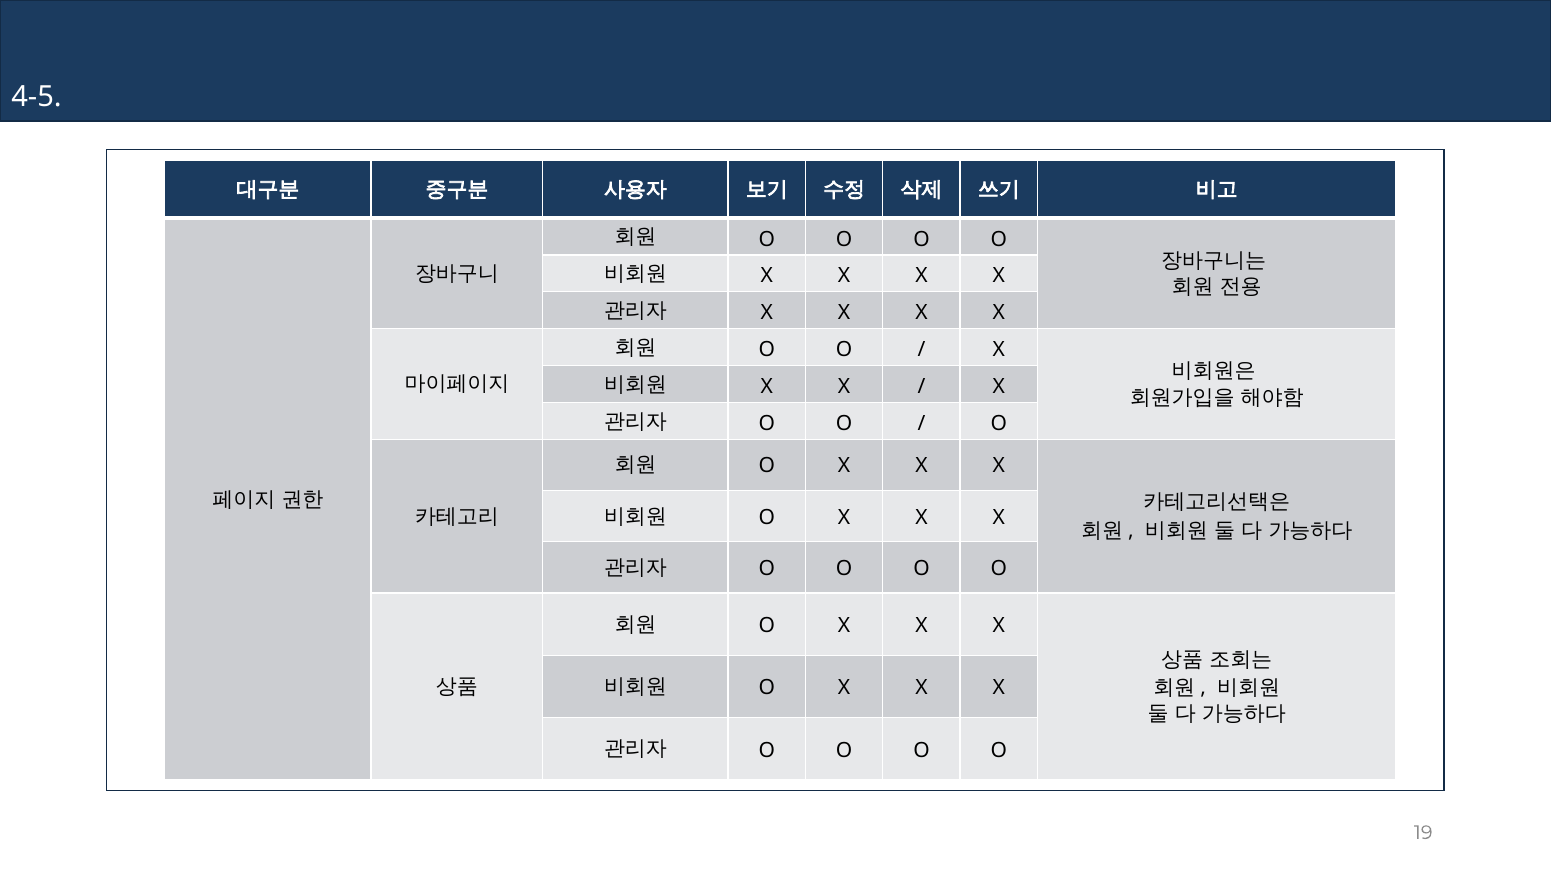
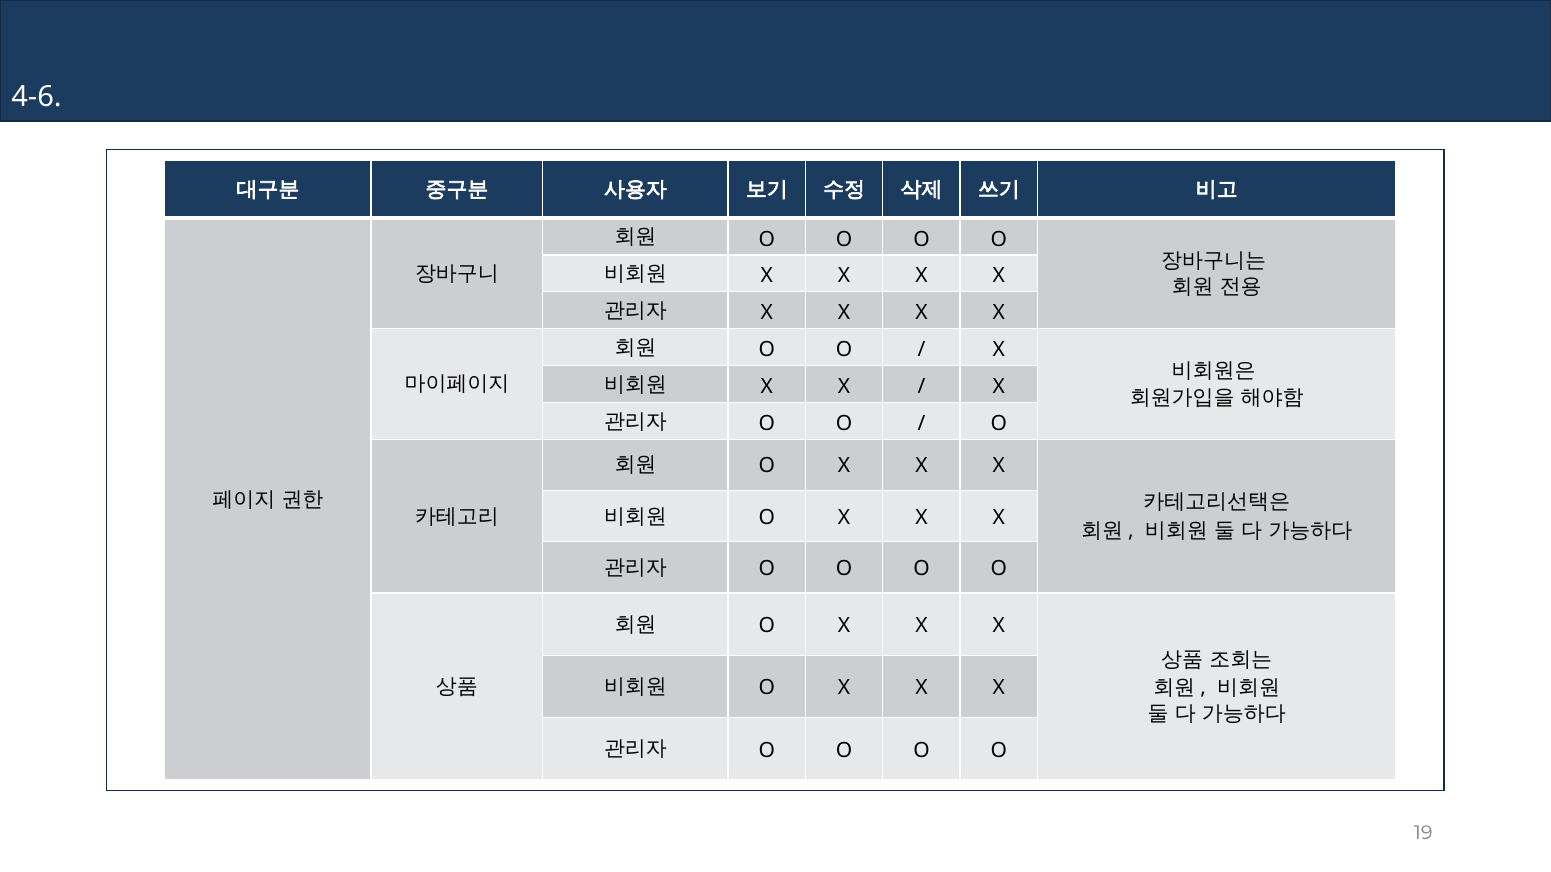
4-5: 4-5 -> 4-6
